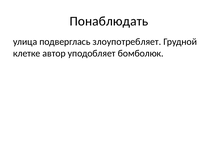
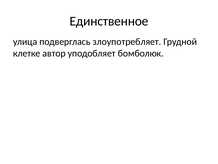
Понаблюдать: Понаблюдать -> Единственное
